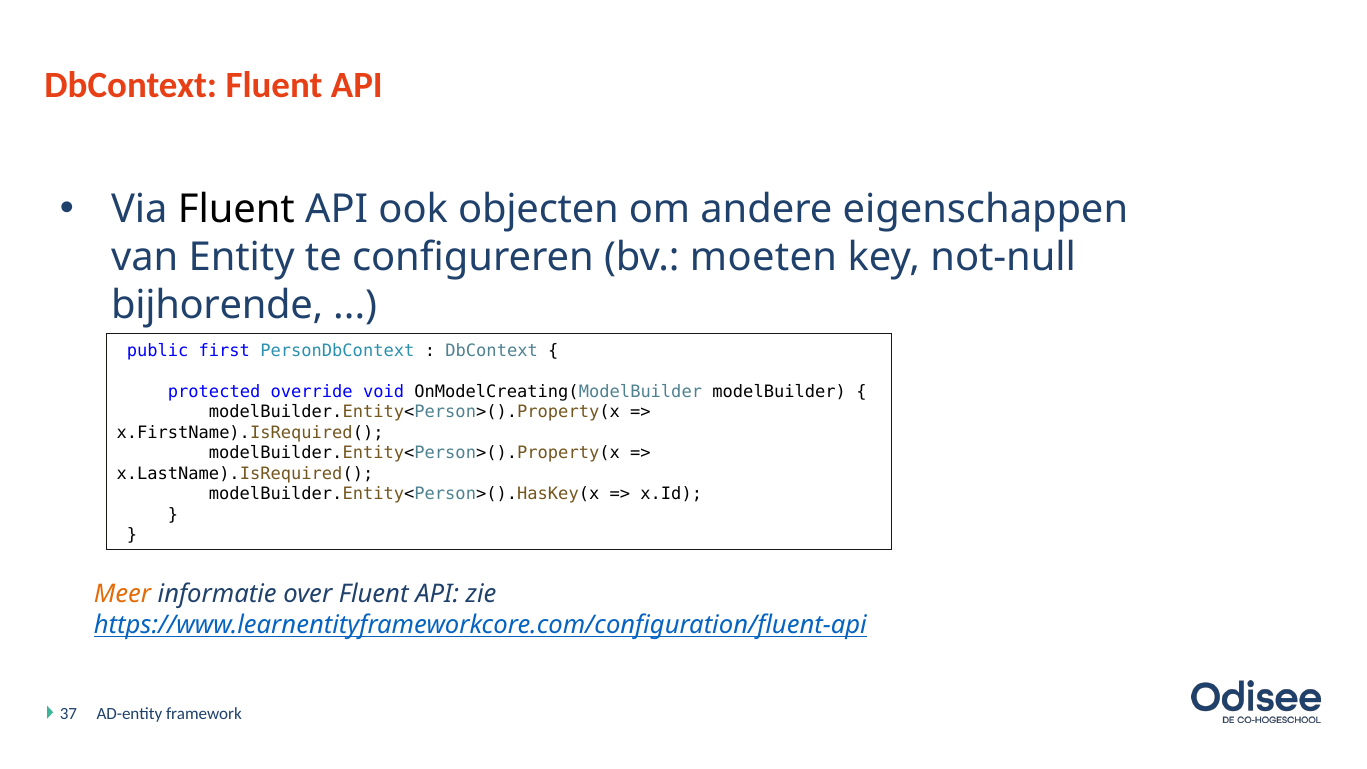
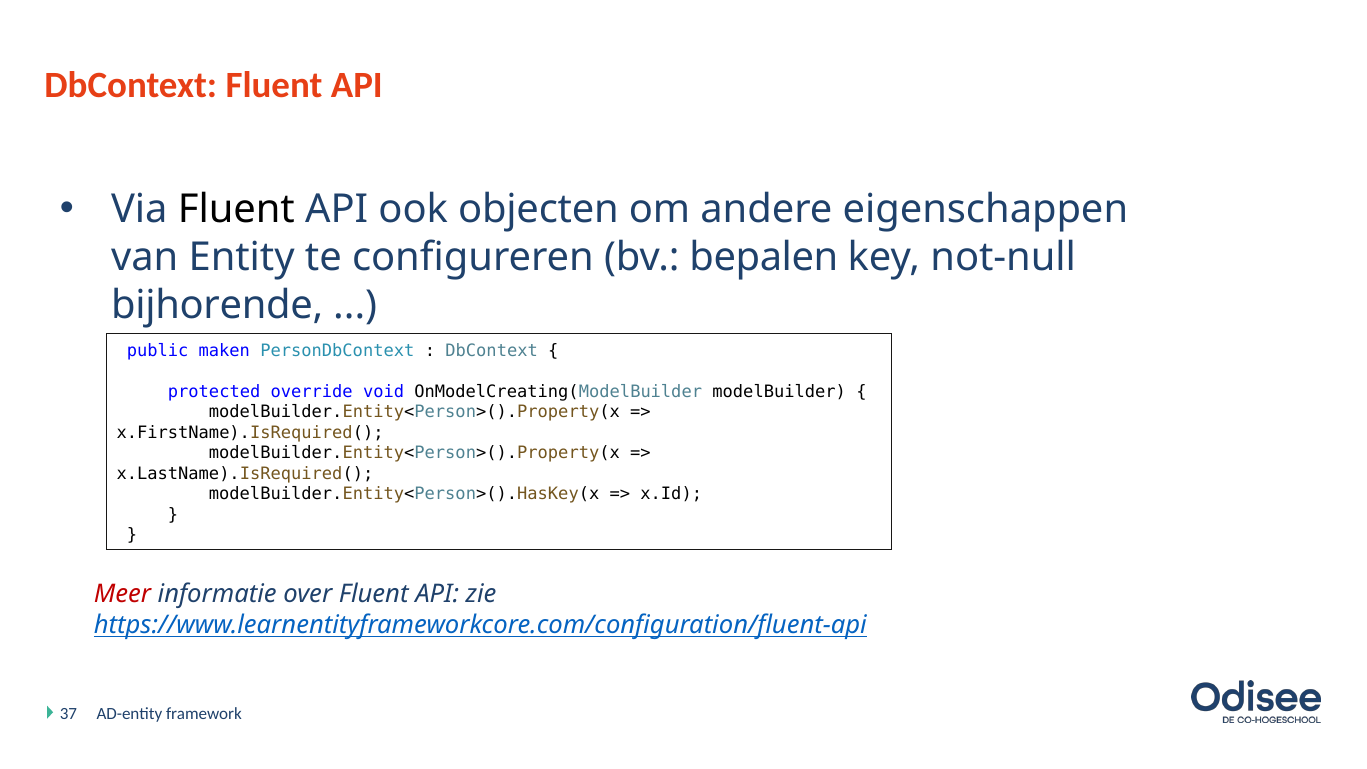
moeten: moeten -> bepalen
first: first -> maken
Meer colour: orange -> red
